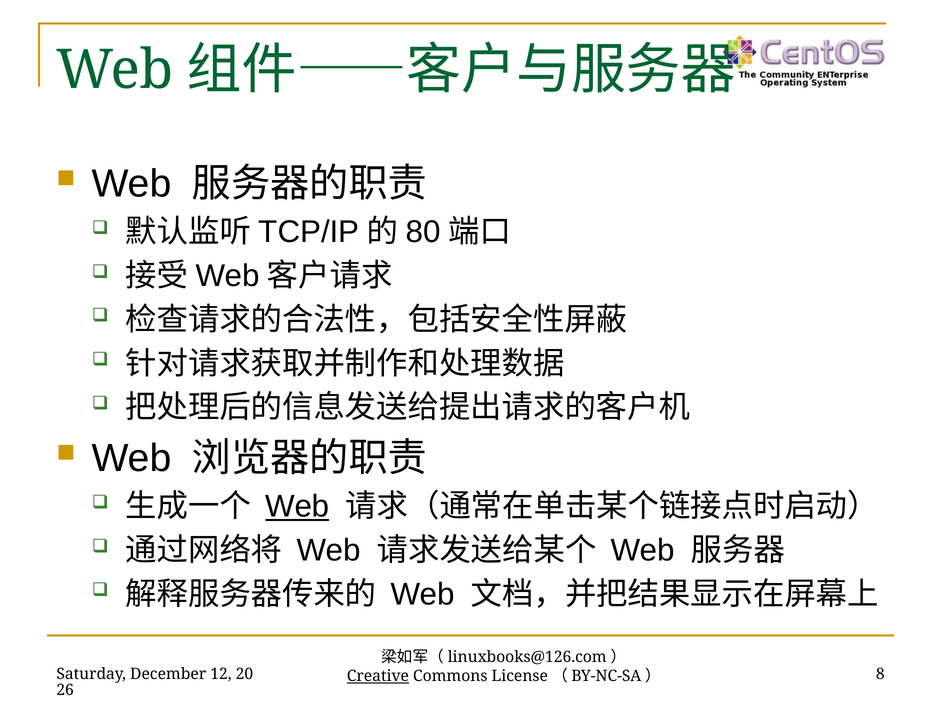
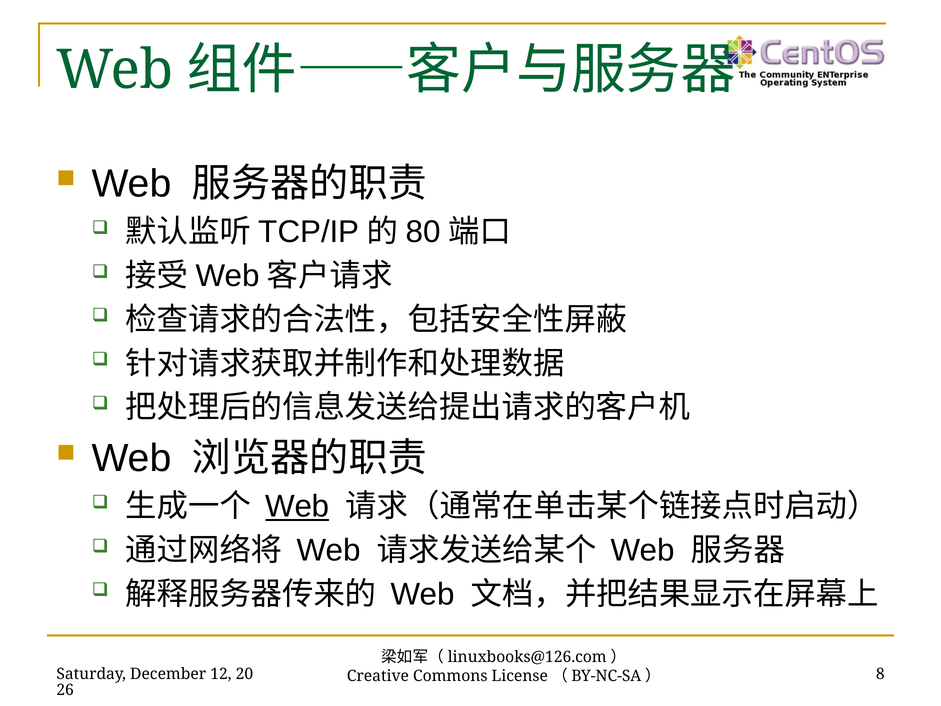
Creative underline: present -> none
